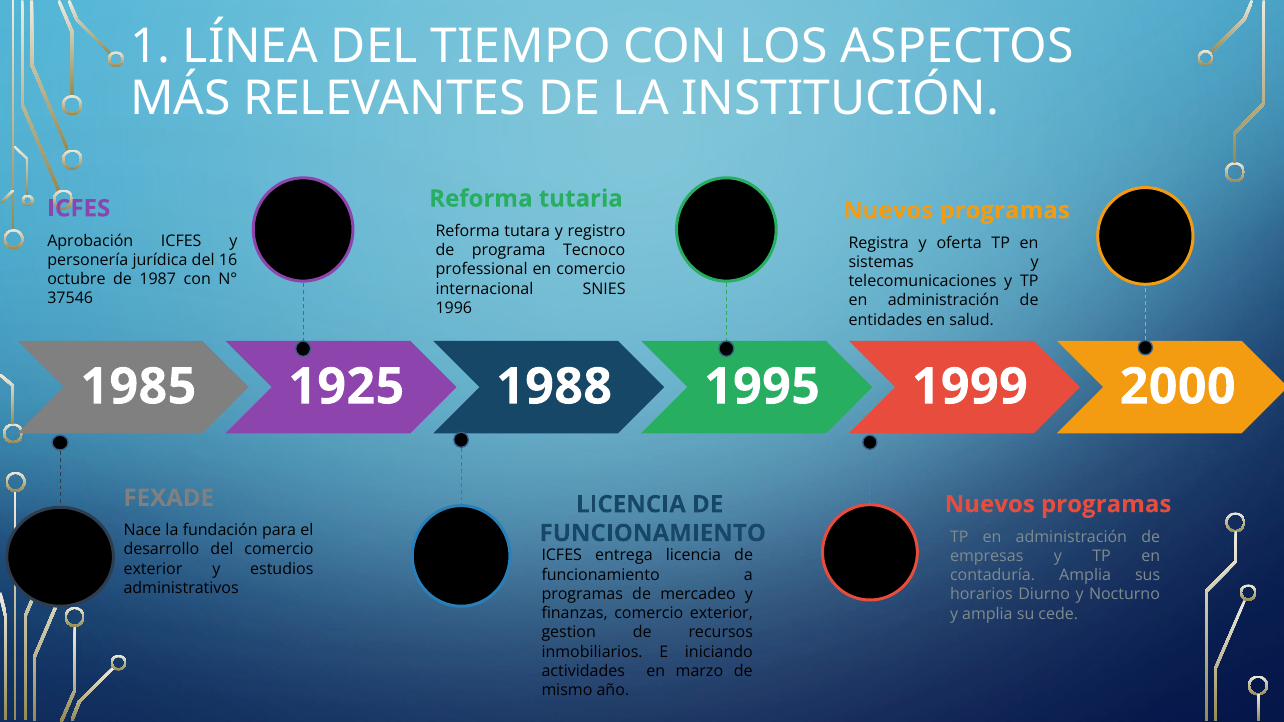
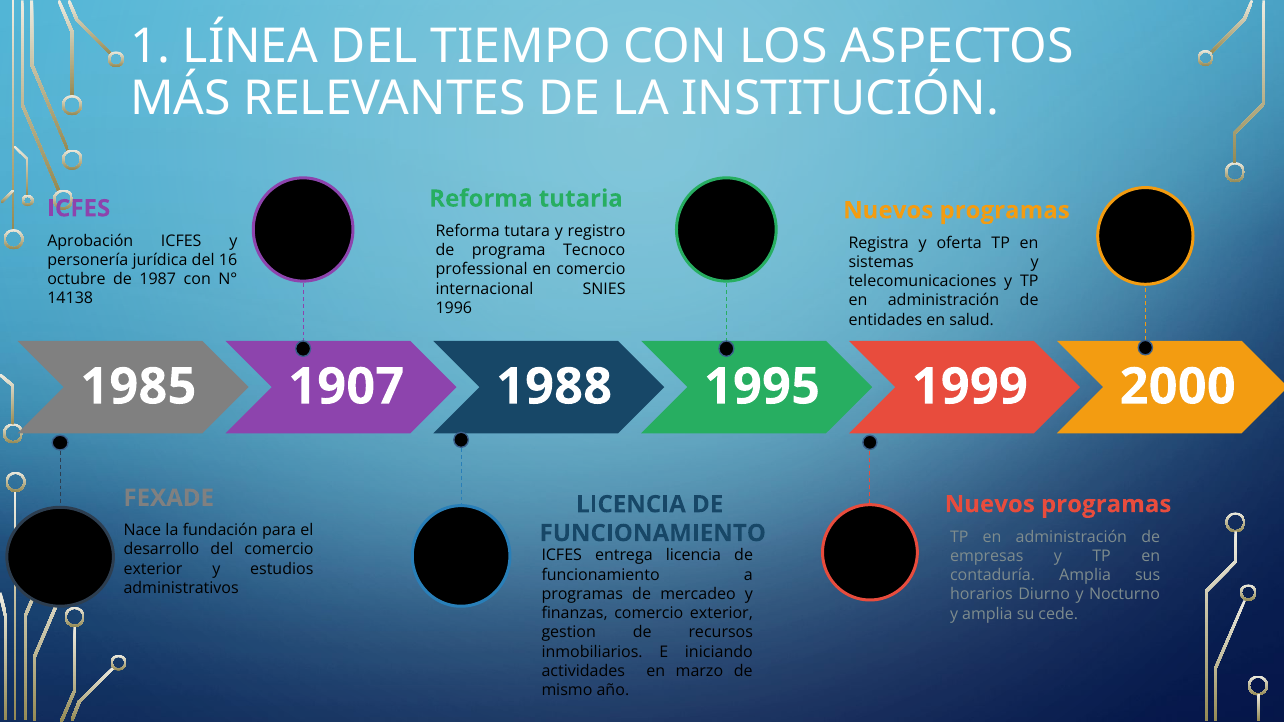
37546: 37546 -> 14138
1925: 1925 -> 1907
